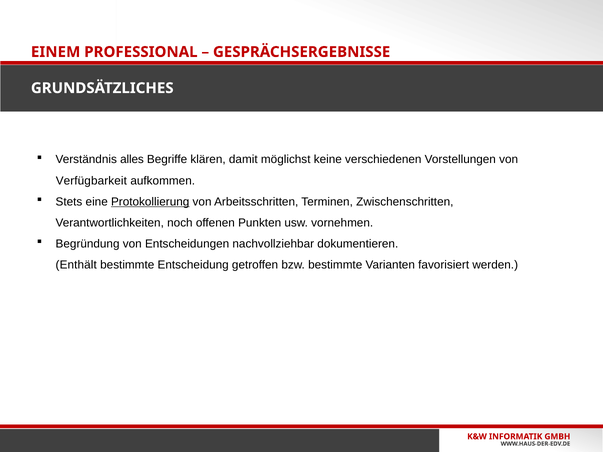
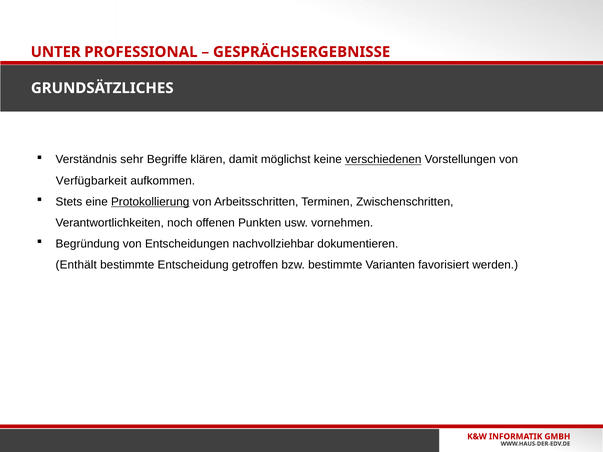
EINEM: EINEM -> UNTER
alles: alles -> sehr
verschiedenen underline: none -> present
